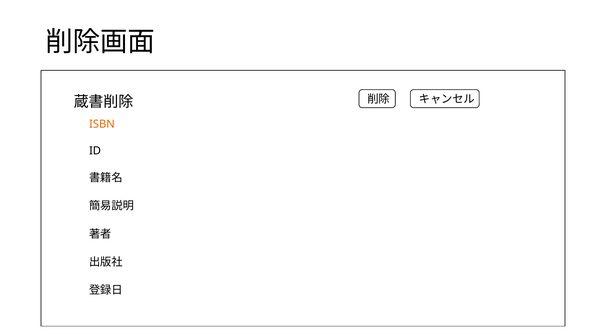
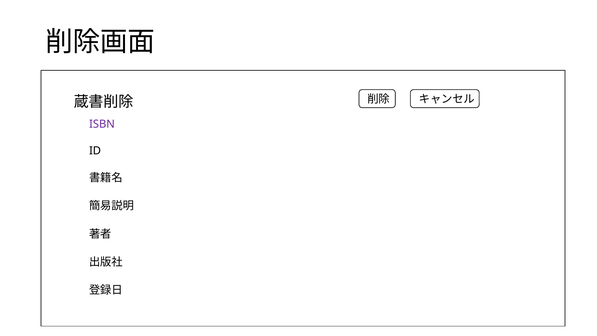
ISBN colour: orange -> purple
